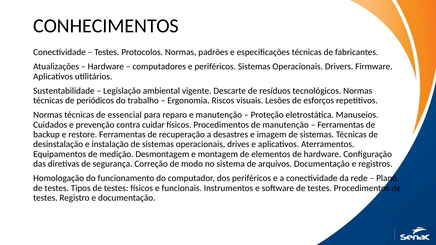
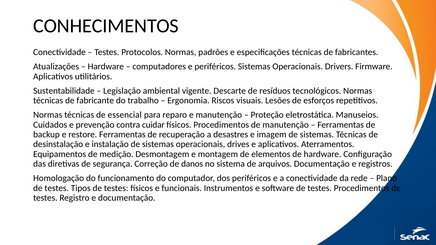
periódicos: periódicos -> fabricante
modo: modo -> danos
